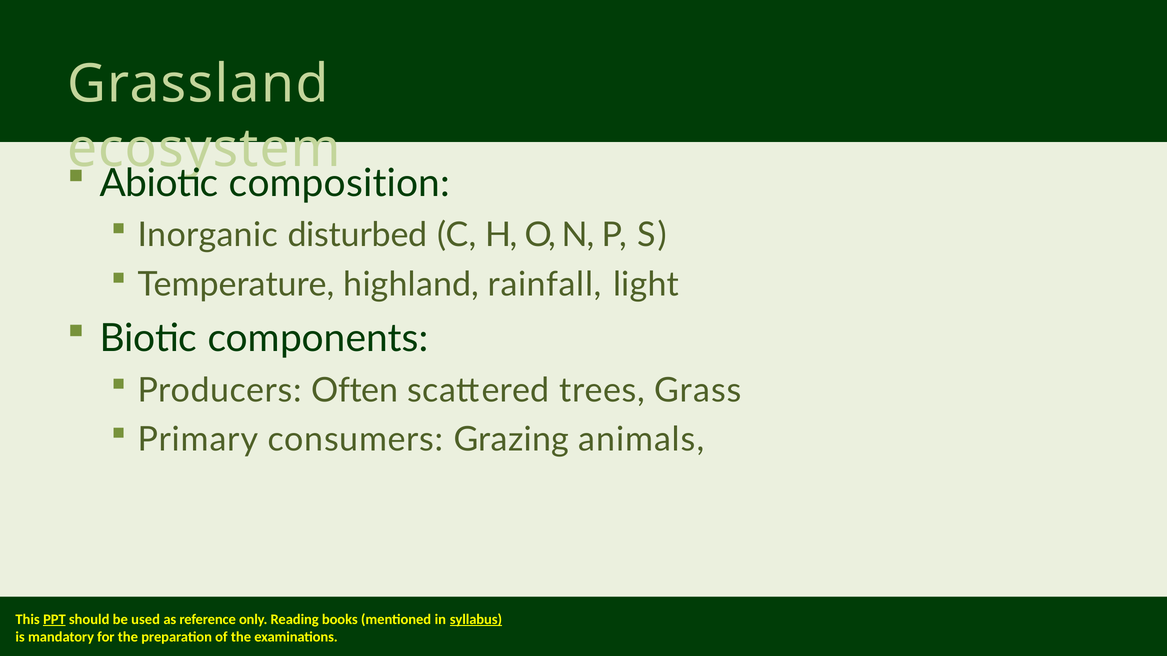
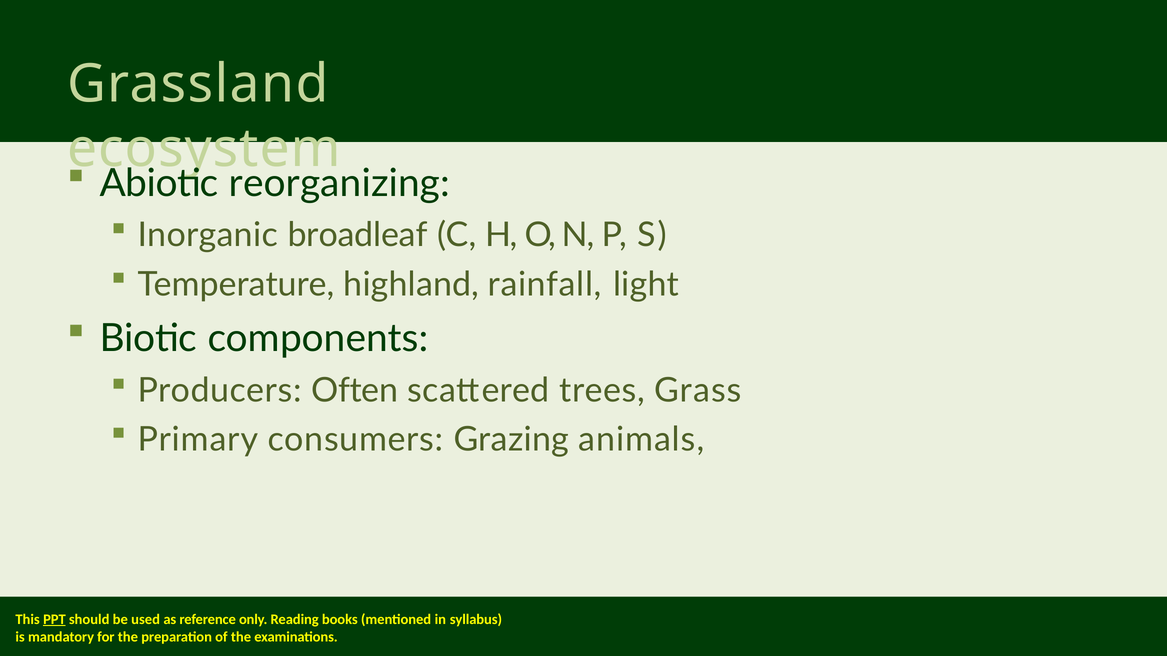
composition: composition -> reorganizing
disturbed: disturbed -> broadleaf
syllabus underline: present -> none
